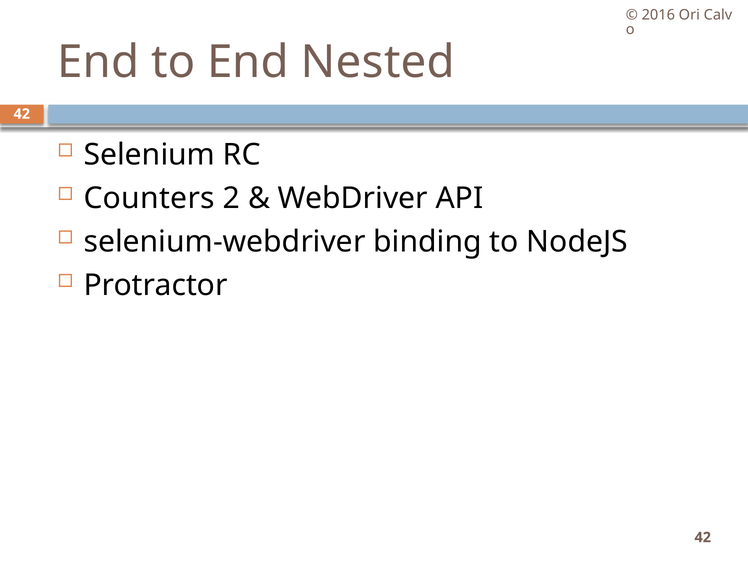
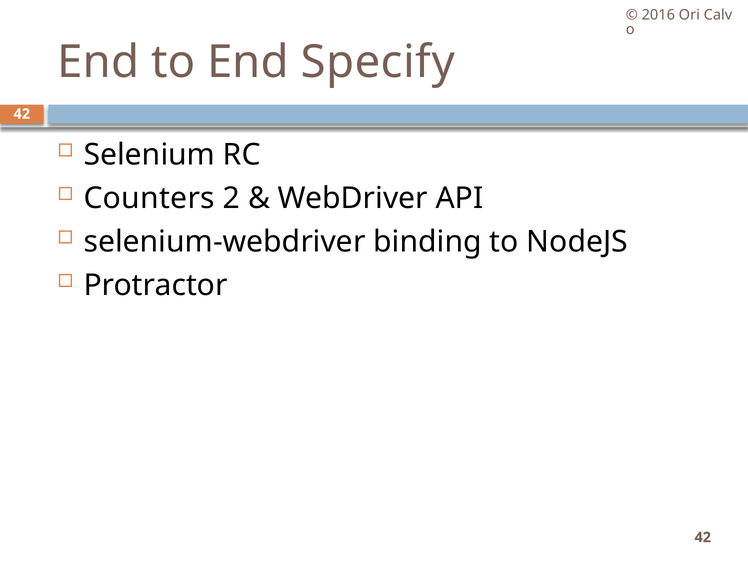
Nested: Nested -> Specify
